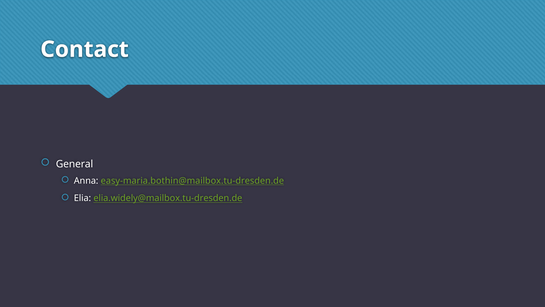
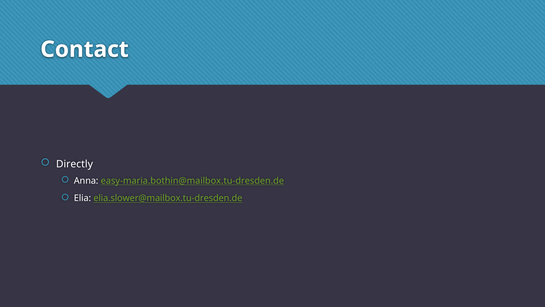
General: General -> Directly
elia.widely@mailbox.tu-dresden.de: elia.widely@mailbox.tu-dresden.de -> elia.slower@mailbox.tu-dresden.de
